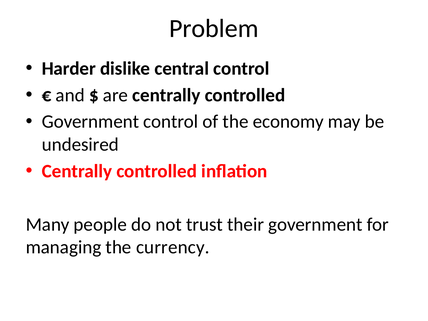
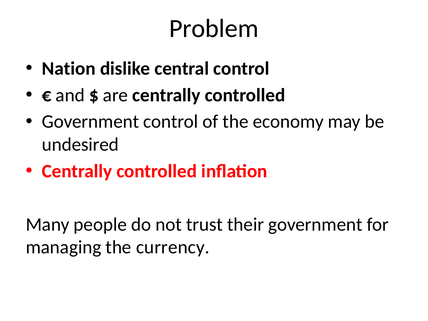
Harder: Harder -> Nation
